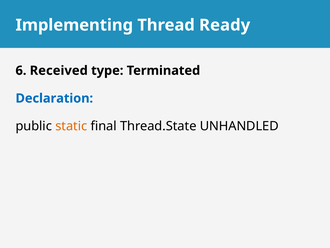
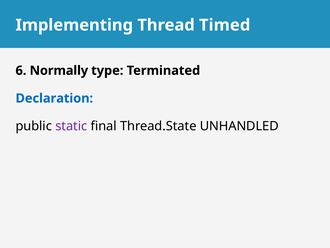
Ready: Ready -> Timed
Received: Received -> Normally
static colour: orange -> purple
